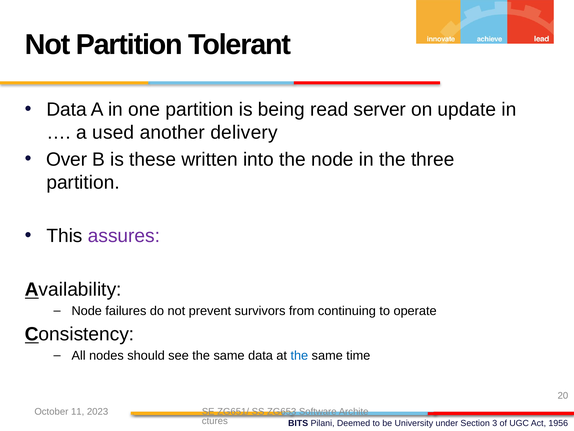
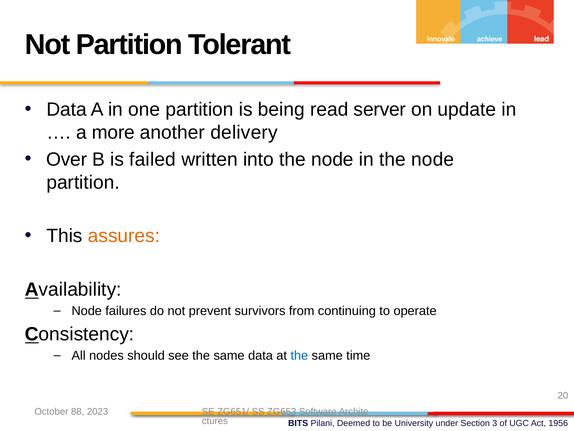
used: used -> more
these: these -> failed
in the three: three -> node
assures colour: purple -> orange
11: 11 -> 88
